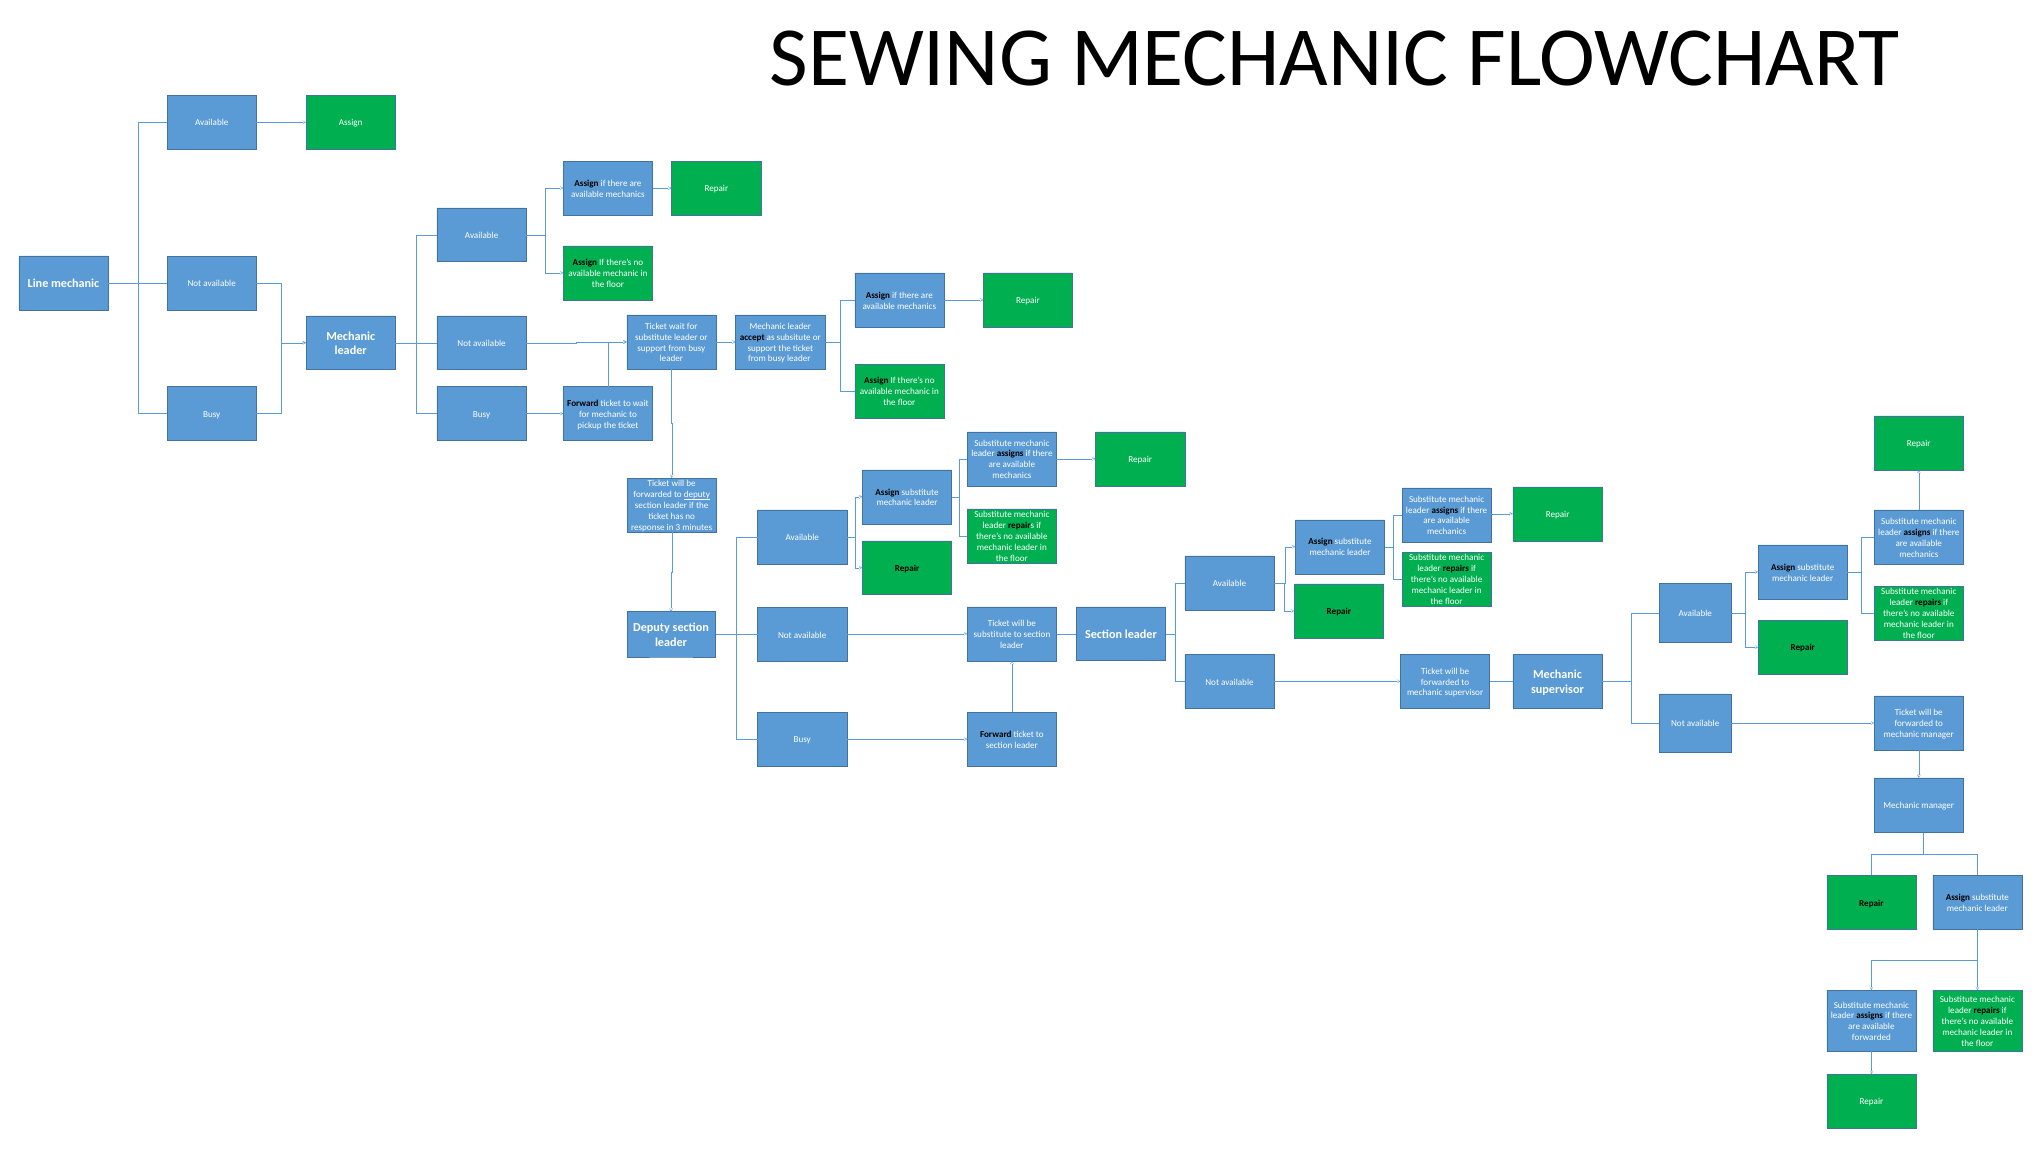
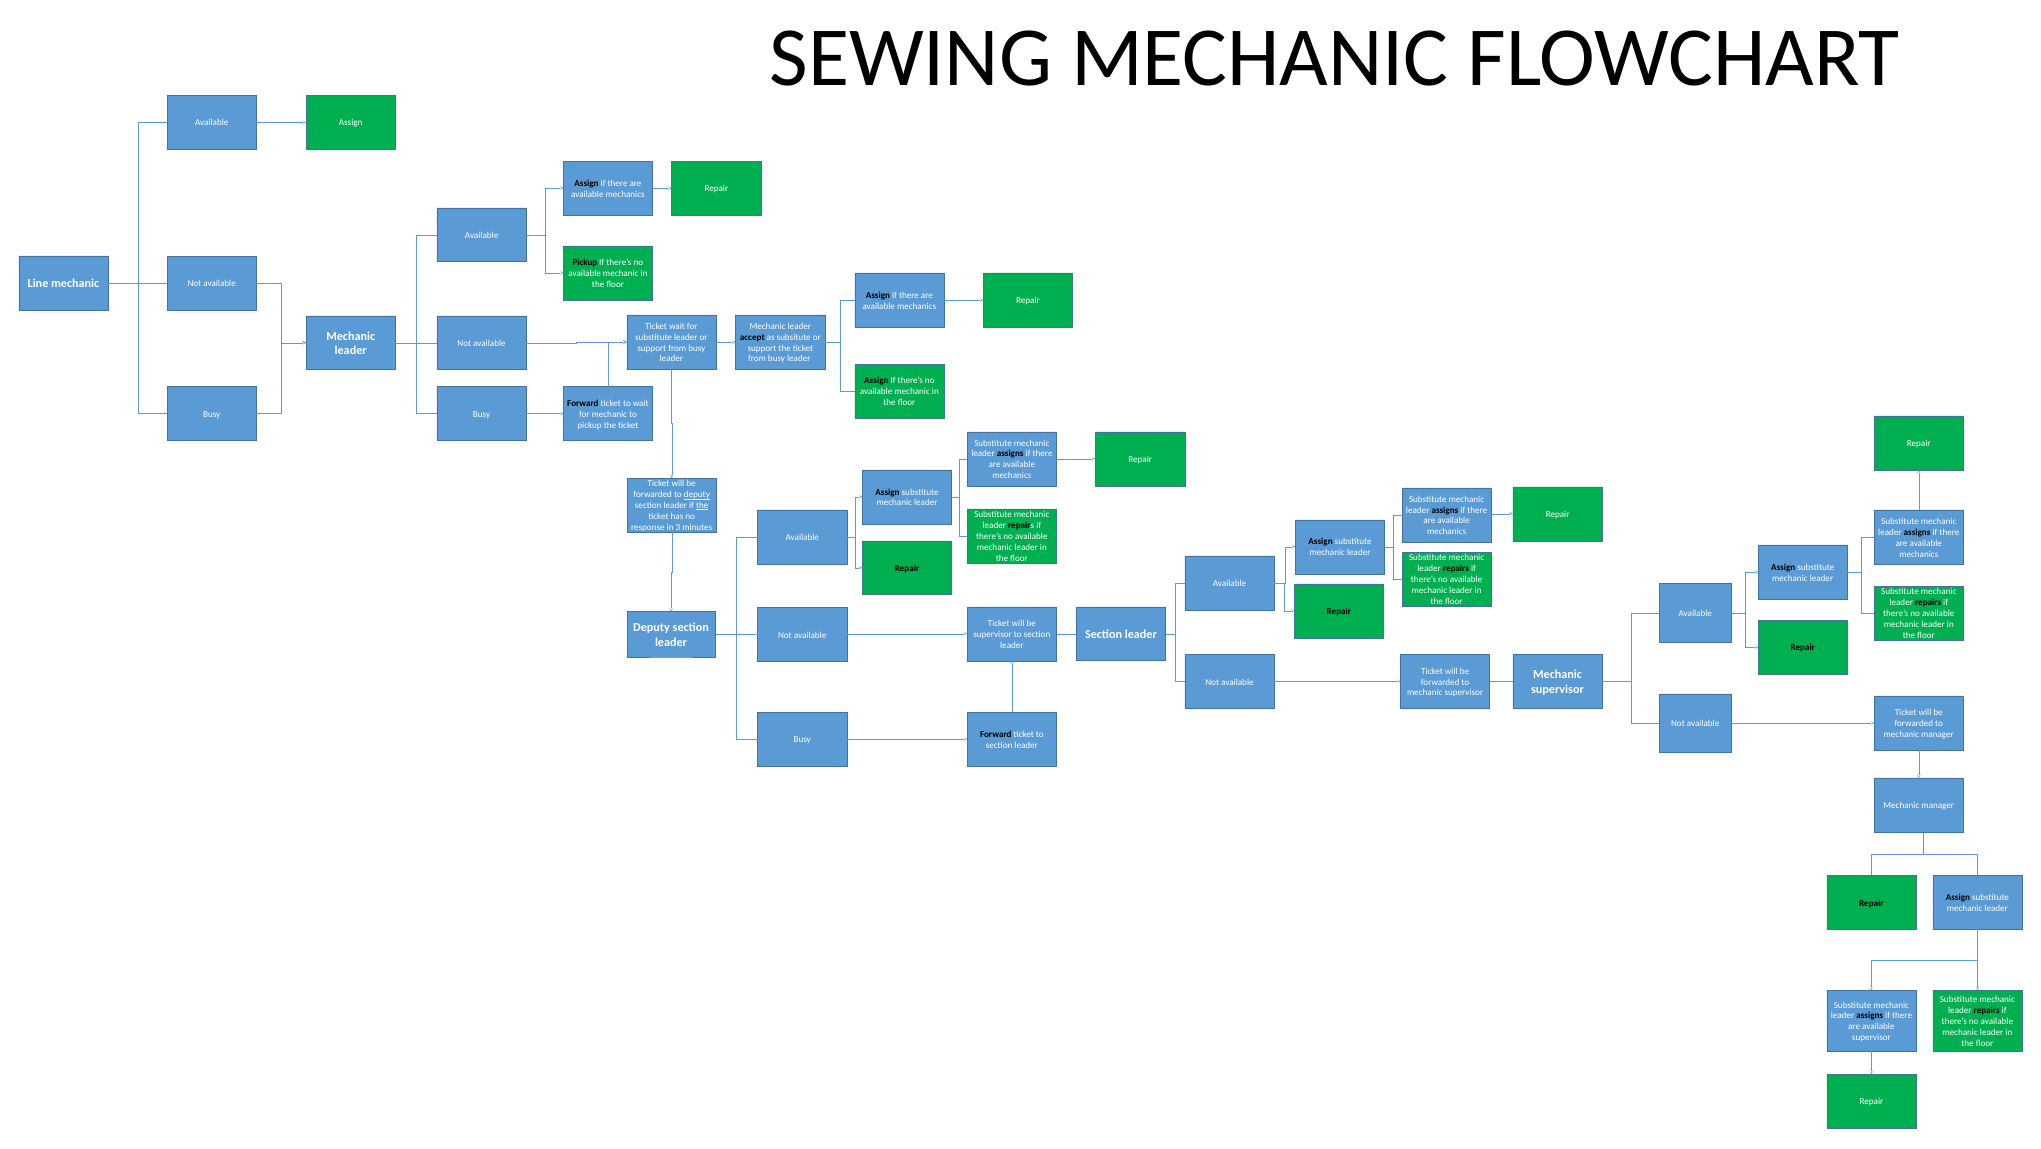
Assign at (585, 263): Assign -> Pickup
the at (702, 506) underline: none -> present
substitute at (993, 634): substitute -> supervisor
forwarded at (1871, 1038): forwarded -> supervisor
